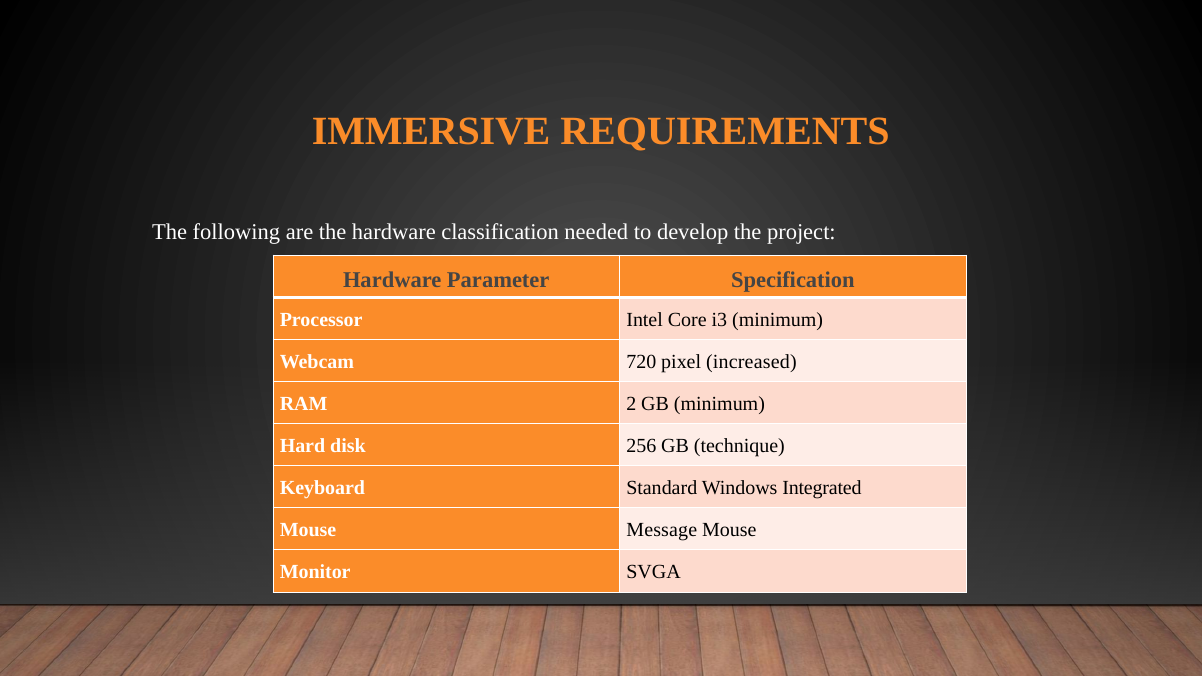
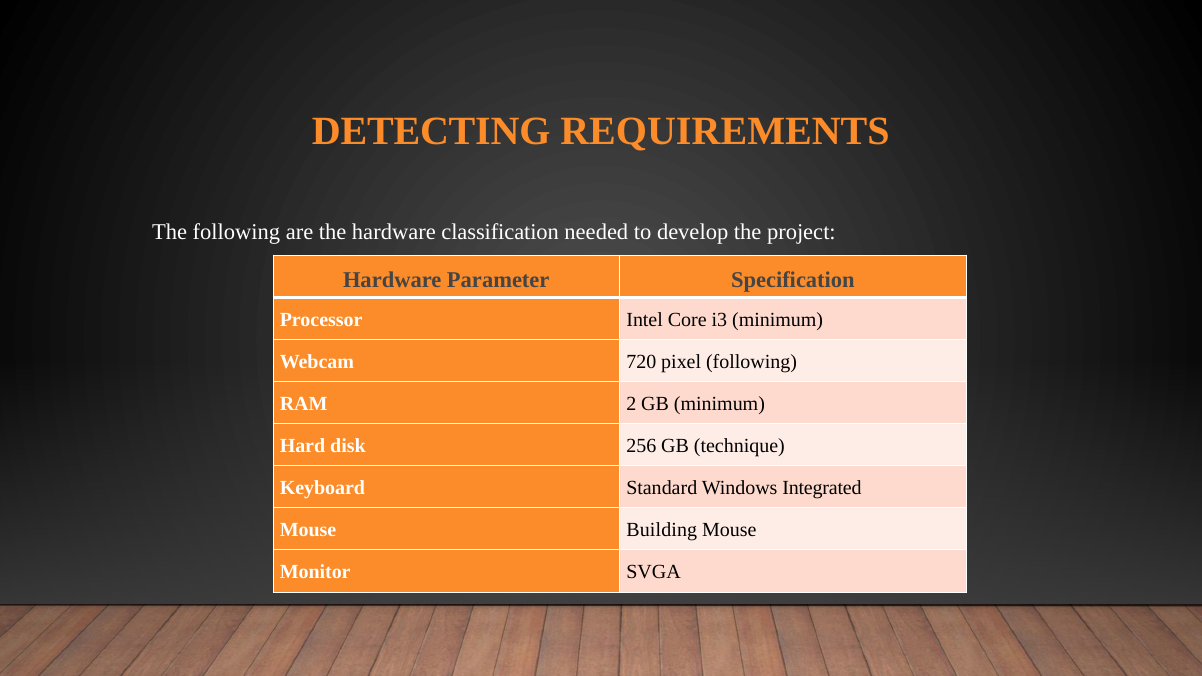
IMMERSIVE: IMMERSIVE -> DETECTING
pixel increased: increased -> following
Message: Message -> Building
